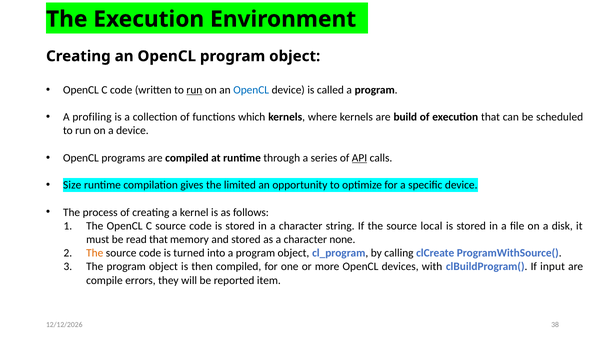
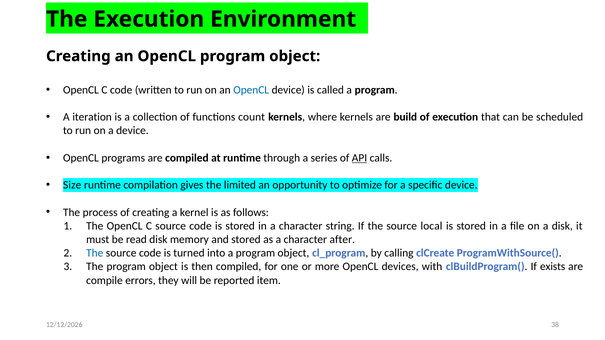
run at (194, 90) underline: present -> none
profiling: profiling -> iteration
which: which -> count
read that: that -> disk
none: none -> after
The at (95, 253) colour: orange -> blue
input: input -> exists
